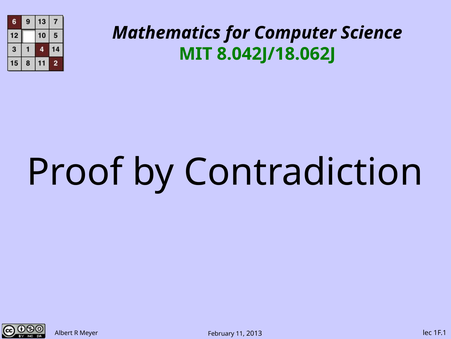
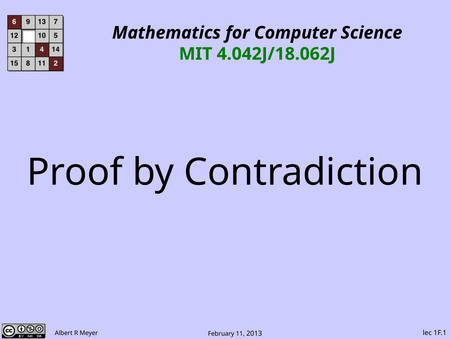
8.042J/18.062J: 8.042J/18.062J -> 4.042J/18.062J
